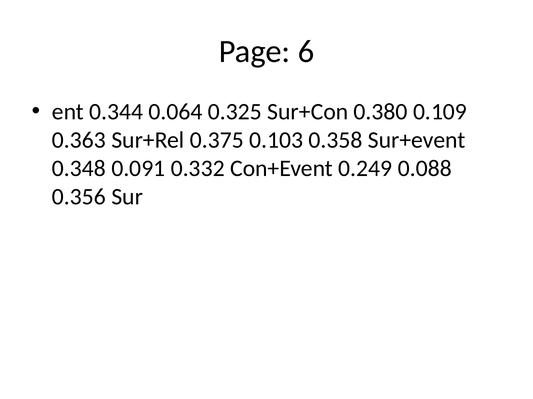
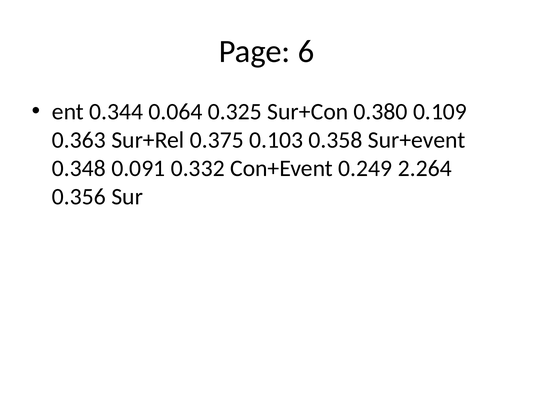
0.088: 0.088 -> 2.264
